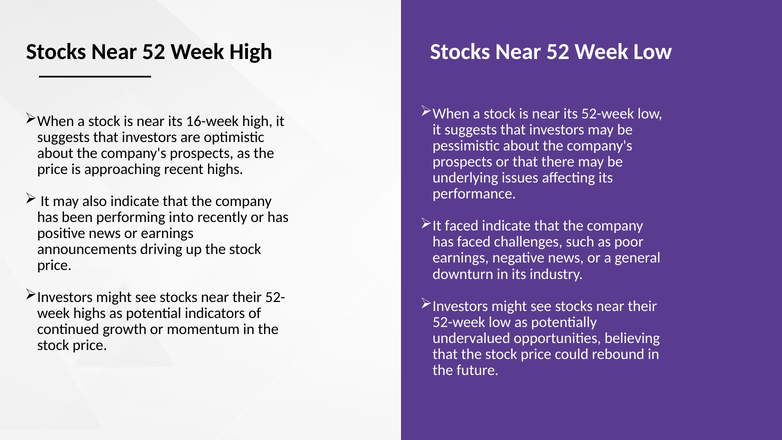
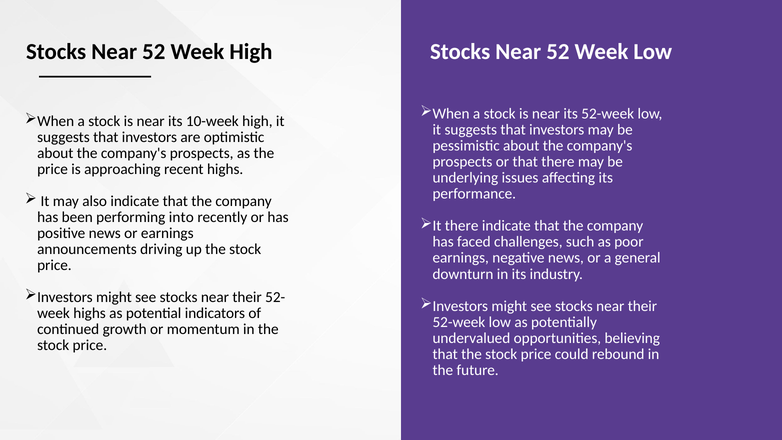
16-week: 16-week -> 10-week
It faced: faced -> there
